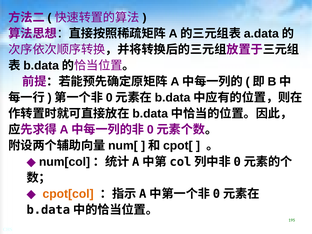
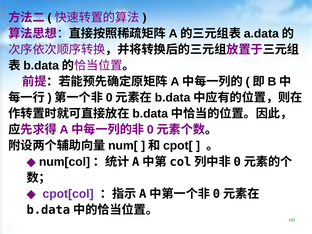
cpot[col colour: orange -> purple
